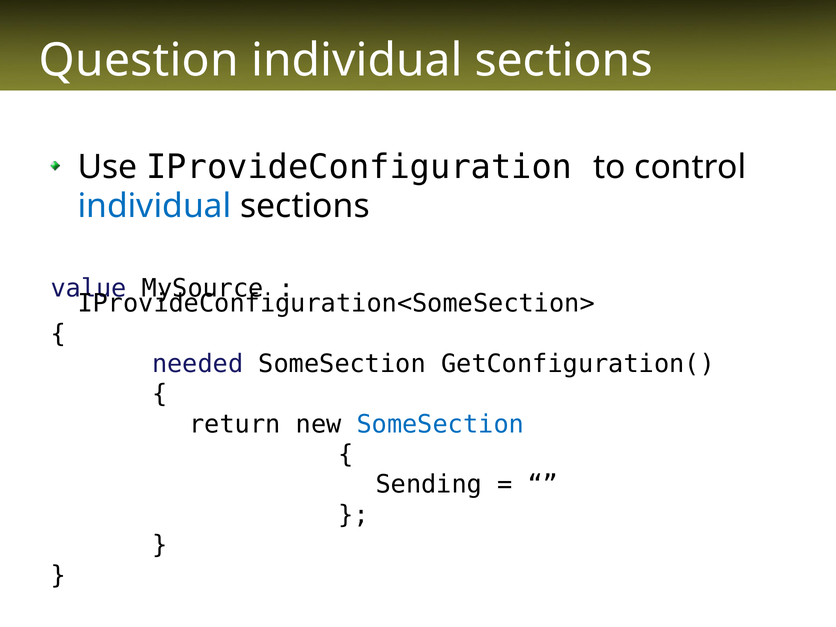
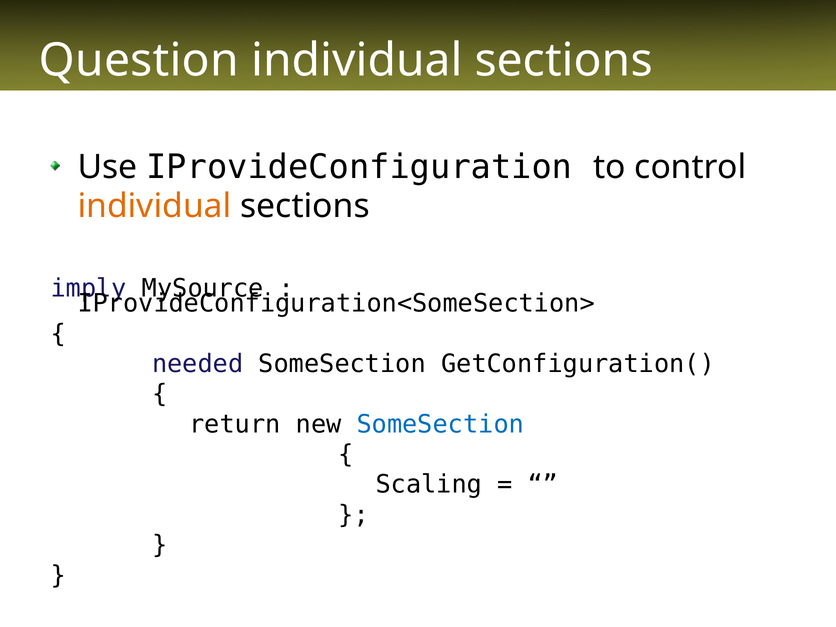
individual at (154, 206) colour: blue -> orange
value: value -> imply
Sending: Sending -> Scaling
